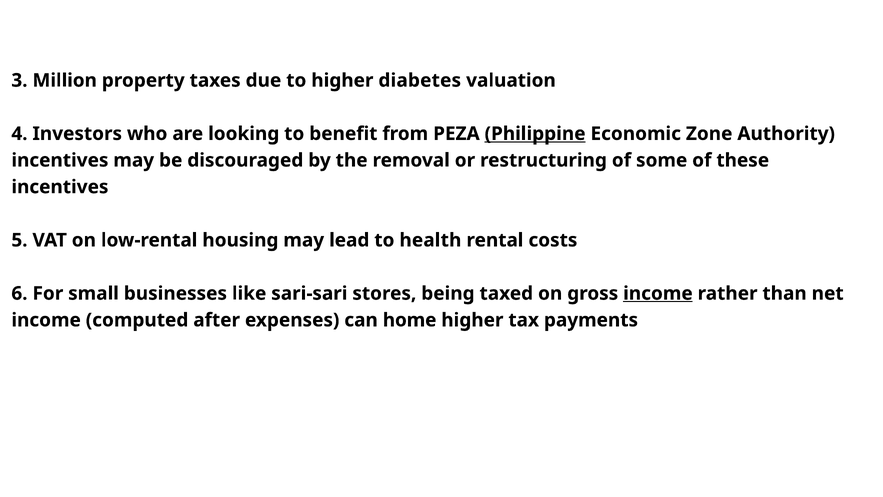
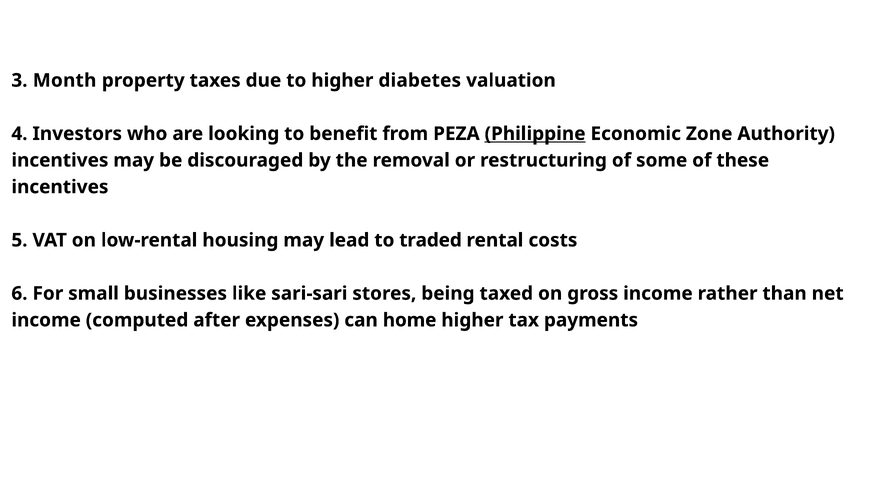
Million: Million -> Month
health: health -> traded
income at (658, 293) underline: present -> none
